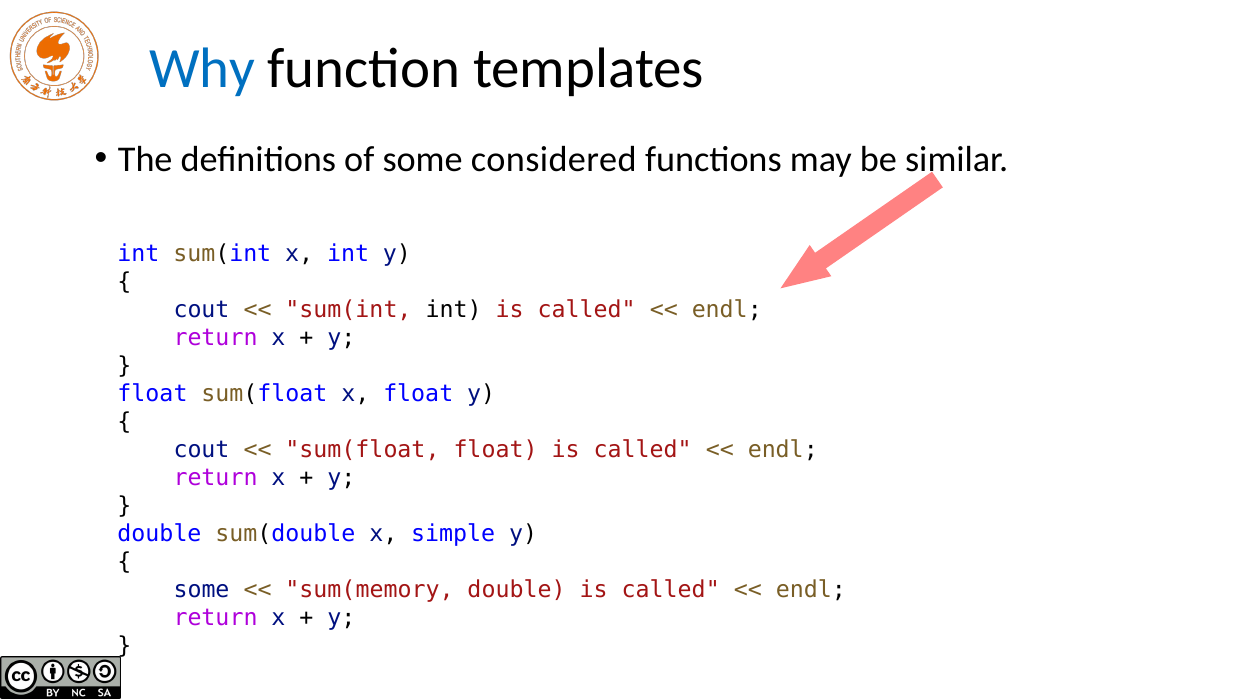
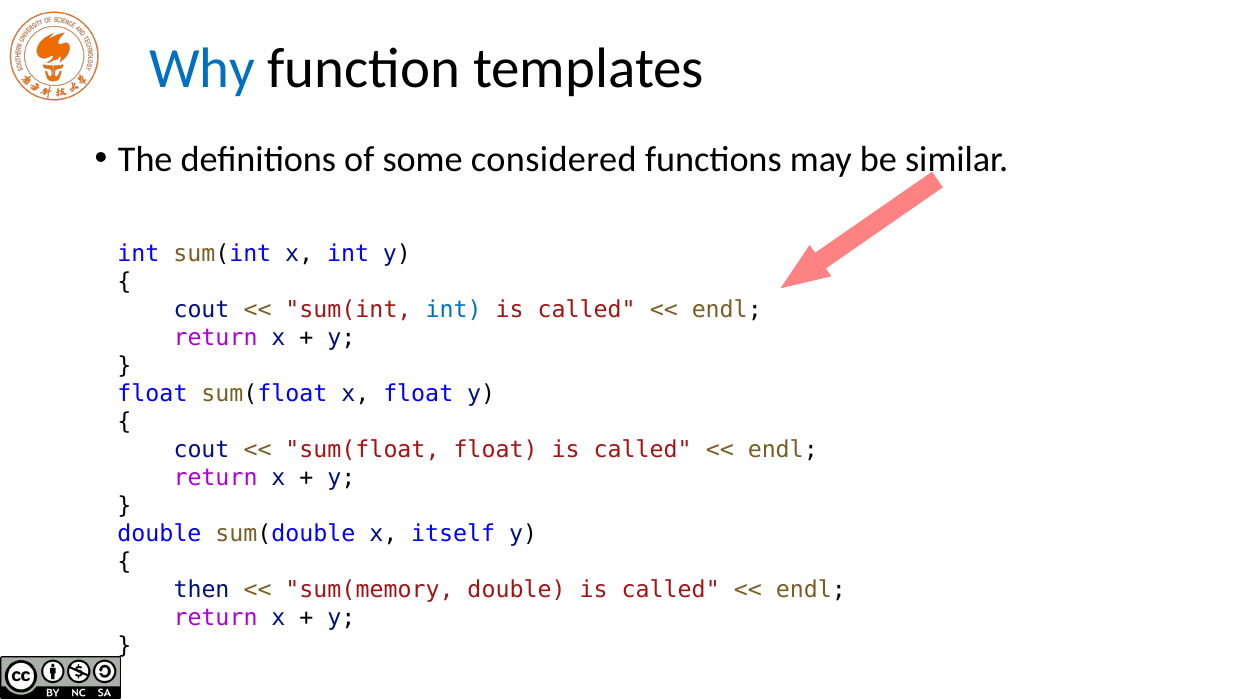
int at (454, 310) colour: black -> blue
simple: simple -> itself
some at (202, 589): some -> then
